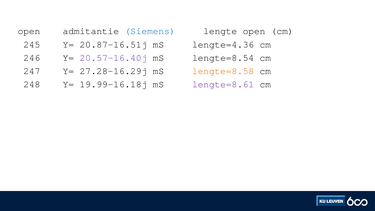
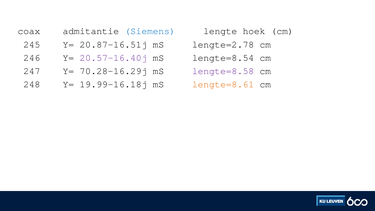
open at (29, 31): open -> coax
lengte open: open -> hoek
lengte=4.36: lengte=4.36 -> lengte=2.78
27.28-16.29j: 27.28-16.29j -> 70.28-16.29j
lengte=8.58 colour: orange -> purple
lengte=8.61 colour: purple -> orange
